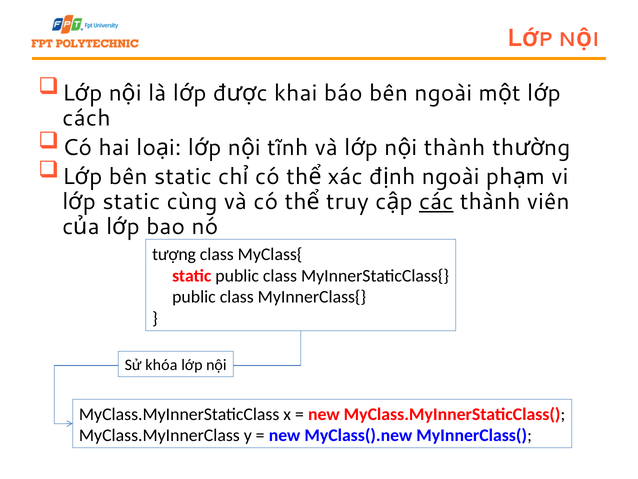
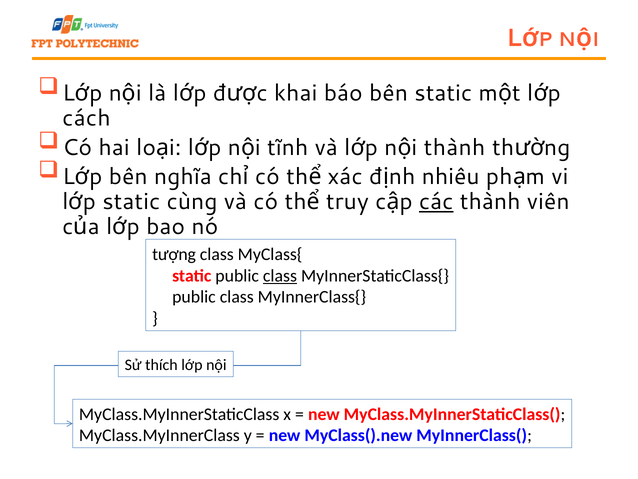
bên ngoài: ngoài -> static
bên static: static -> nghĩa
ngoài at (451, 177): ngoài -> nhiêu
class at (280, 276) underline: none -> present
khóa: khóa -> thích
